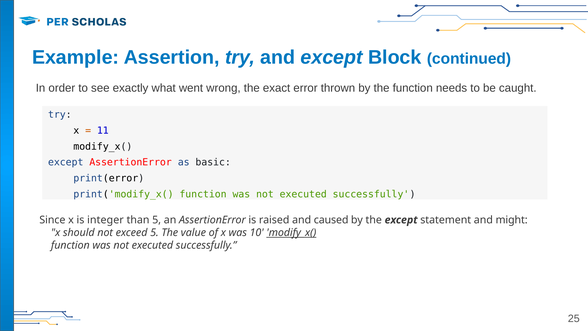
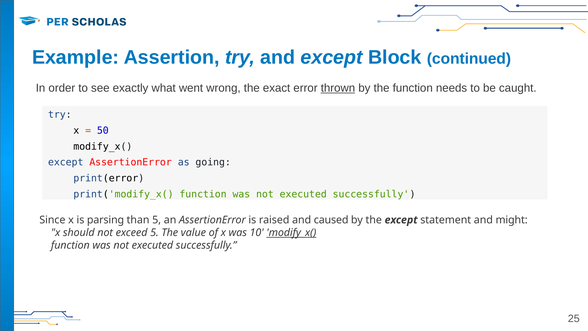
thrown underline: none -> present
11: 11 -> 50
basic: basic -> going
integer: integer -> parsing
